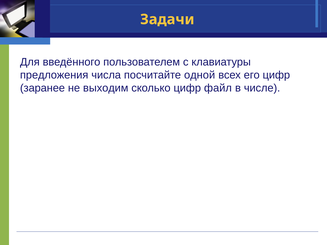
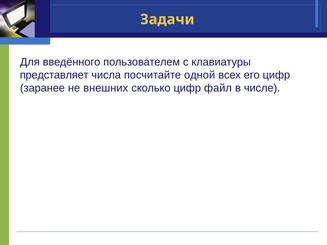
предложения: предложения -> представляет
выходим: выходим -> внешних
